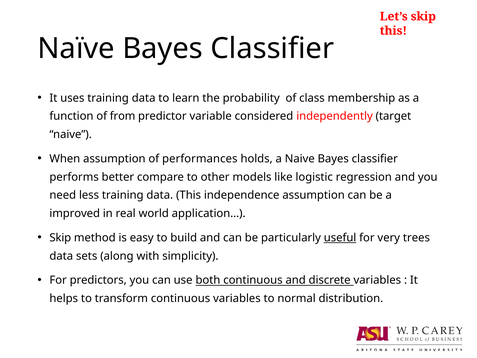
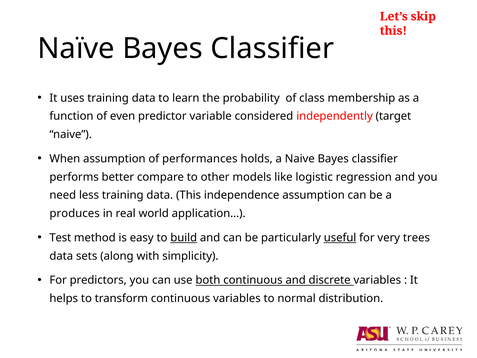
from: from -> even
improved: improved -> produces
Skip at (60, 238): Skip -> Test
build underline: none -> present
